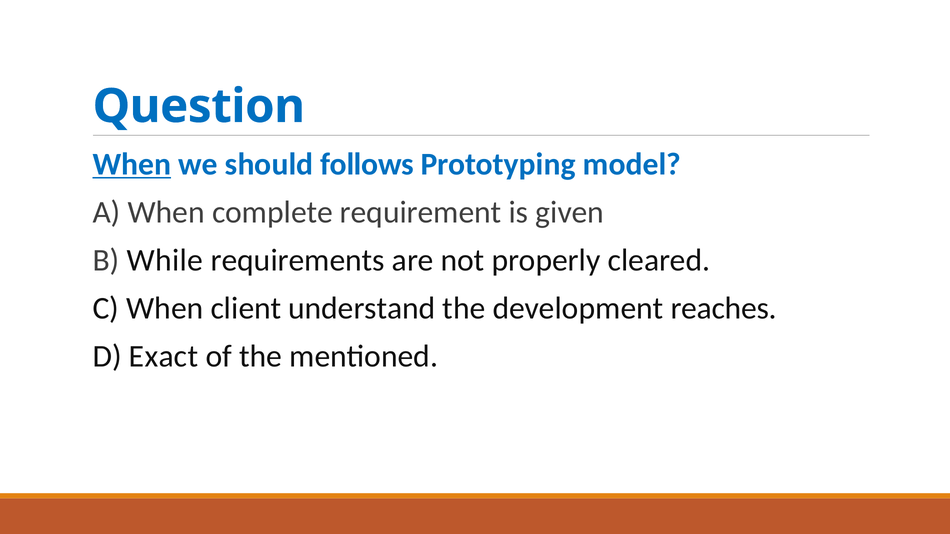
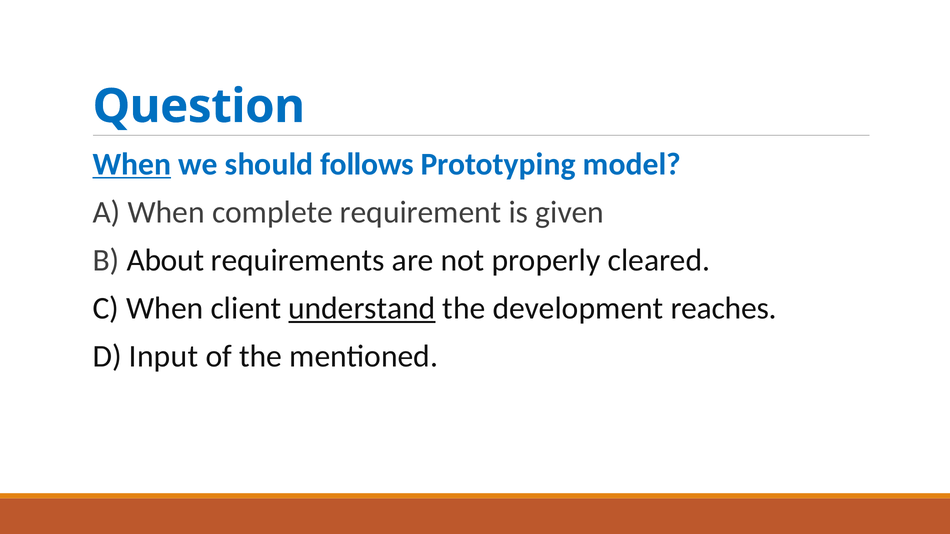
While: While -> About
understand underline: none -> present
Exact: Exact -> Input
